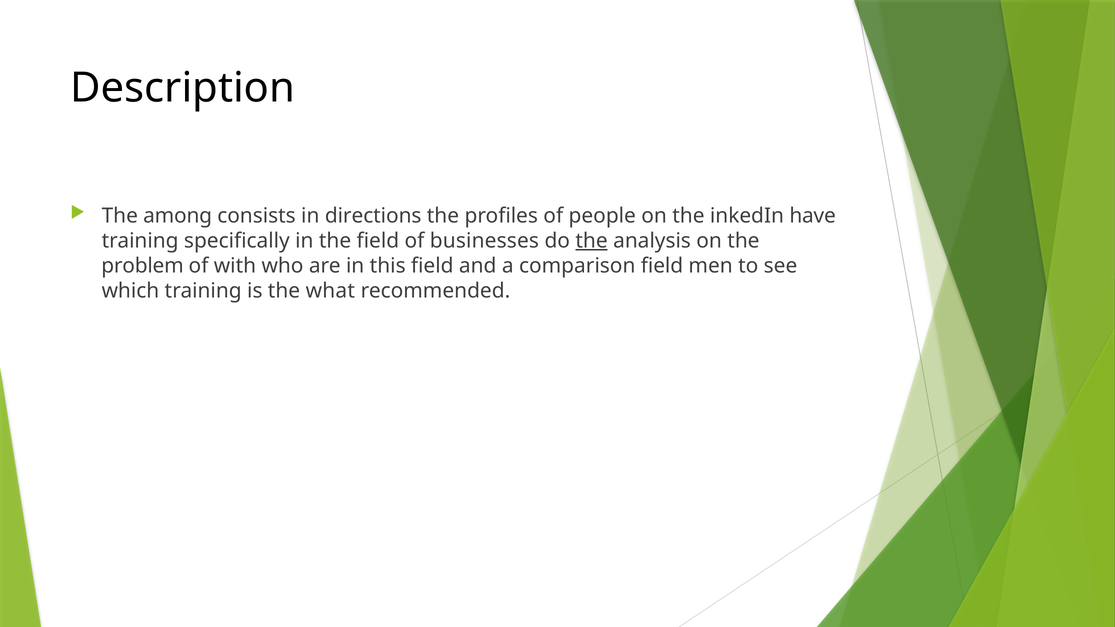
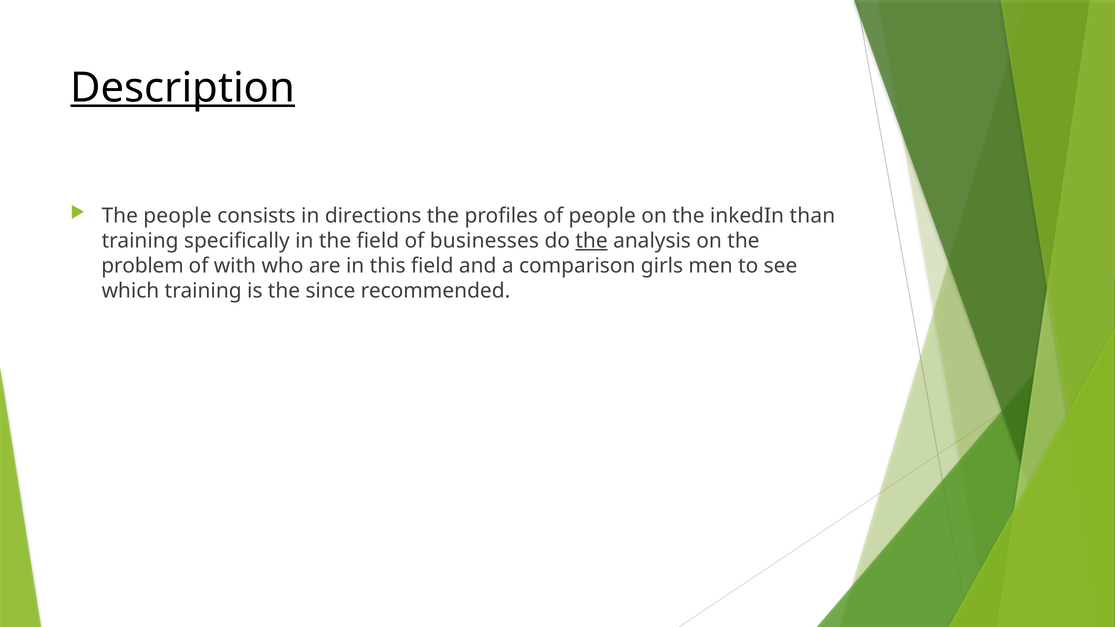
Description underline: none -> present
The among: among -> people
have: have -> than
comparison field: field -> girls
what: what -> since
